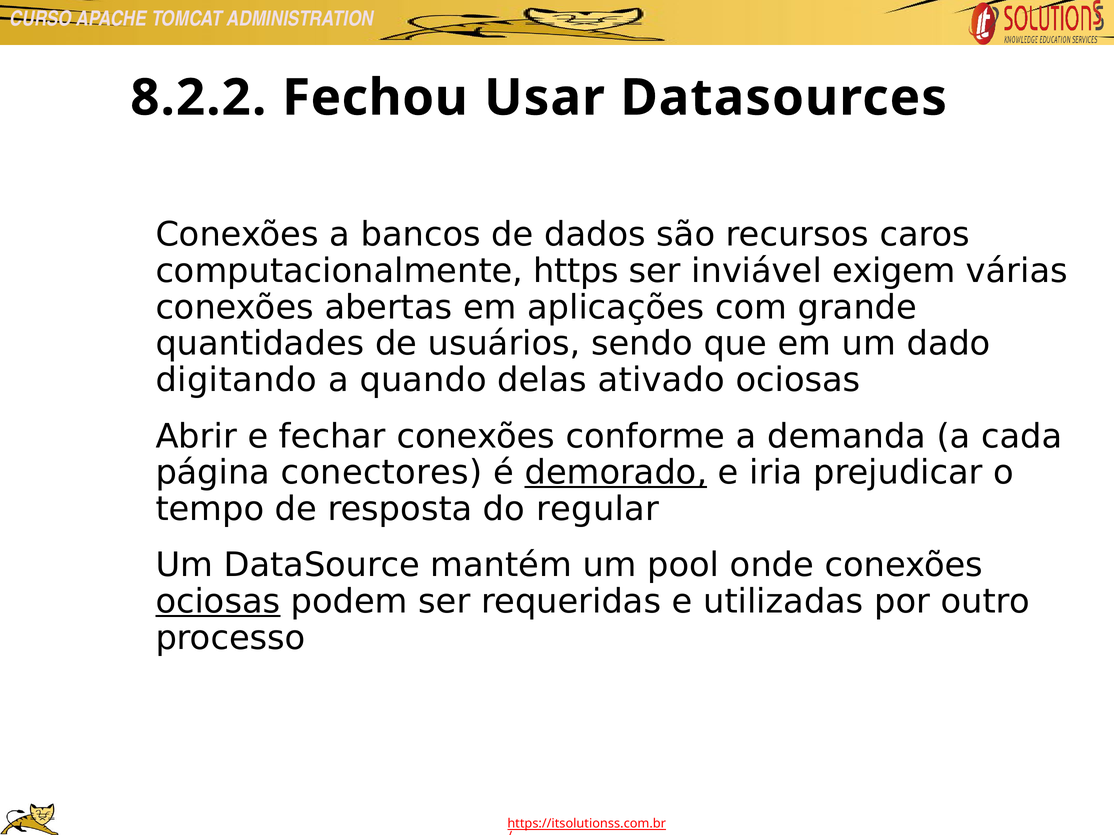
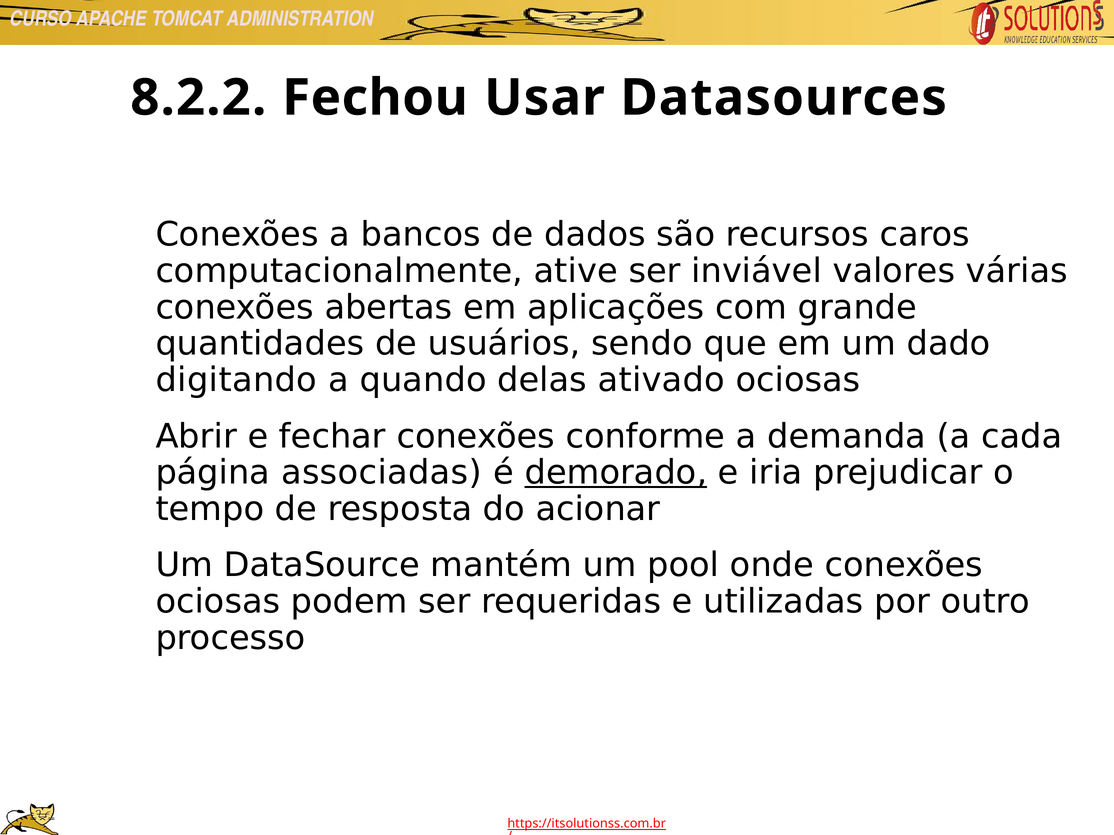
https: https -> ative
exigem: exigem -> valores
conectores: conectores -> associadas
regular: regular -> acionar
ociosas at (218, 602) underline: present -> none
